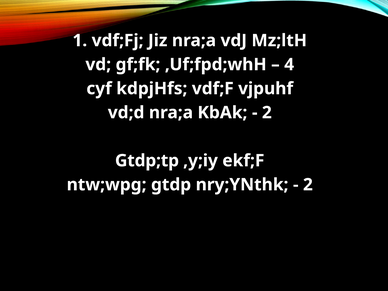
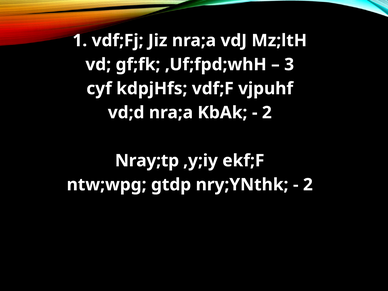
4: 4 -> 3
Gtdp;tp: Gtdp;tp -> Nray;tp
